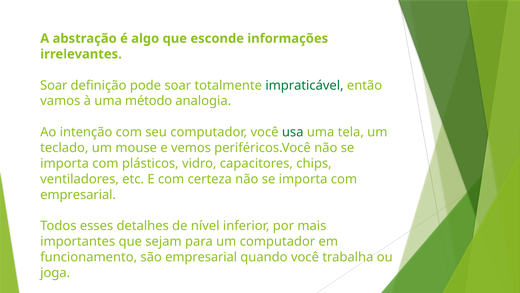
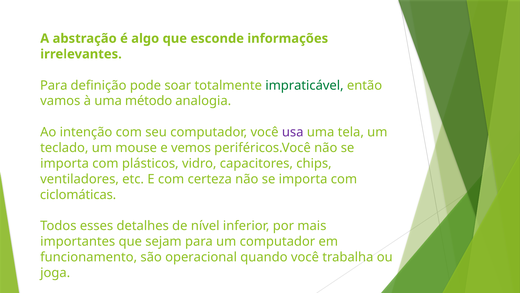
Soar at (54, 85): Soar -> Para
usa colour: green -> purple
empresarial at (78, 194): empresarial -> ciclomáticas
são empresarial: empresarial -> operacional
